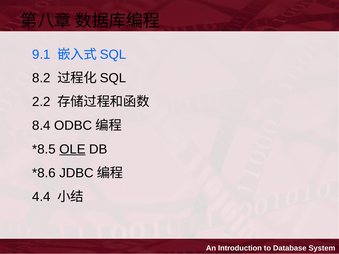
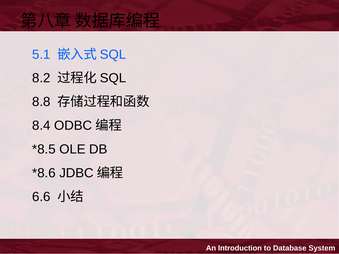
9.1: 9.1 -> 5.1
2.2: 2.2 -> 8.8
OLE underline: present -> none
4.4: 4.4 -> 6.6
